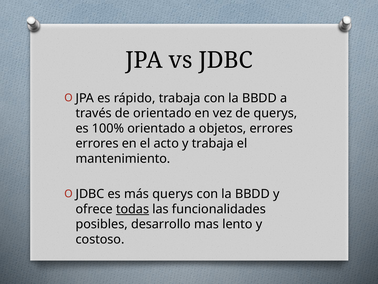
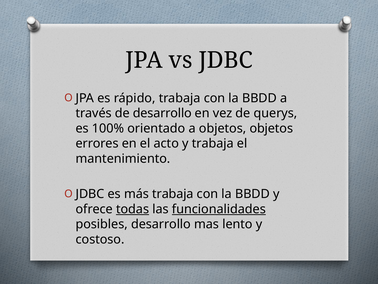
de orientado: orientado -> desarrollo
objetos errores: errores -> objetos
más querys: querys -> trabaja
funcionalidades underline: none -> present
